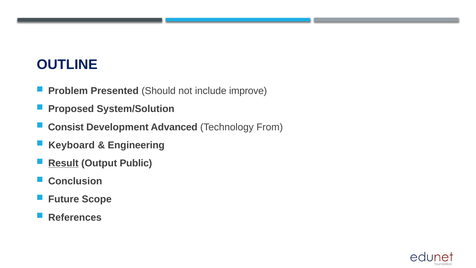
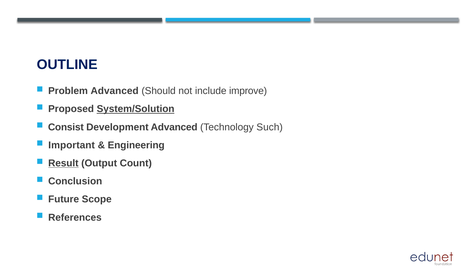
Problem Presented: Presented -> Advanced
System/Solution underline: none -> present
From: From -> Such
Keyboard: Keyboard -> Important
Public: Public -> Count
